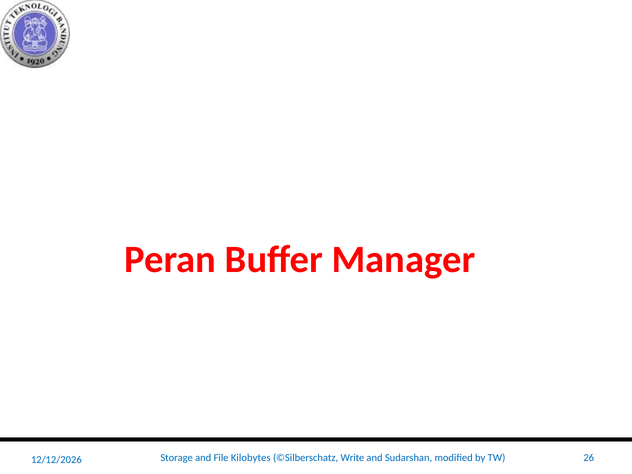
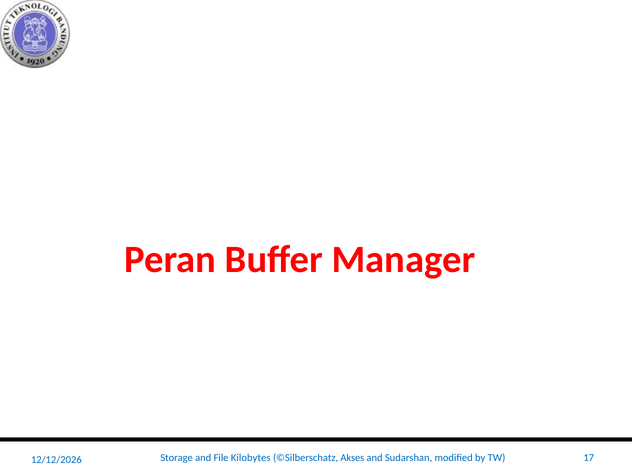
Write: Write -> Akses
26: 26 -> 17
